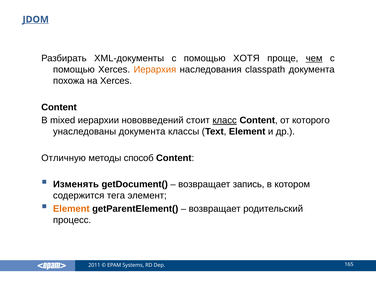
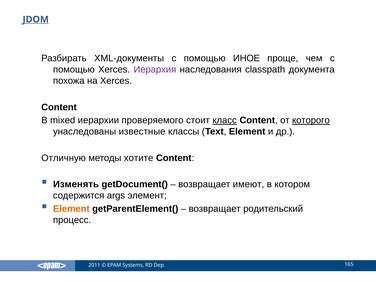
ХОТЯ: ХОТЯ -> ИНОЕ
чем underline: present -> none
Иерархия colour: orange -> purple
нововведений: нововведений -> проверяемого
которого underline: none -> present
унаследованы документа: документа -> известные
способ: способ -> хотите
запись: запись -> имеют
тега: тега -> args
